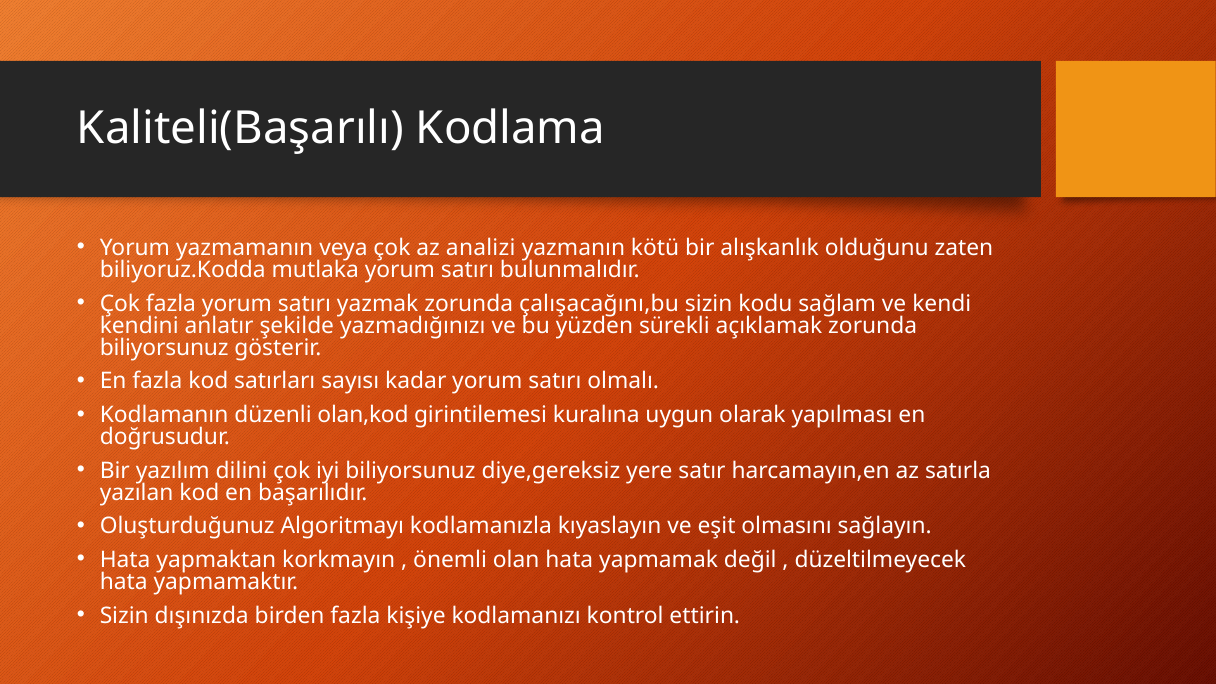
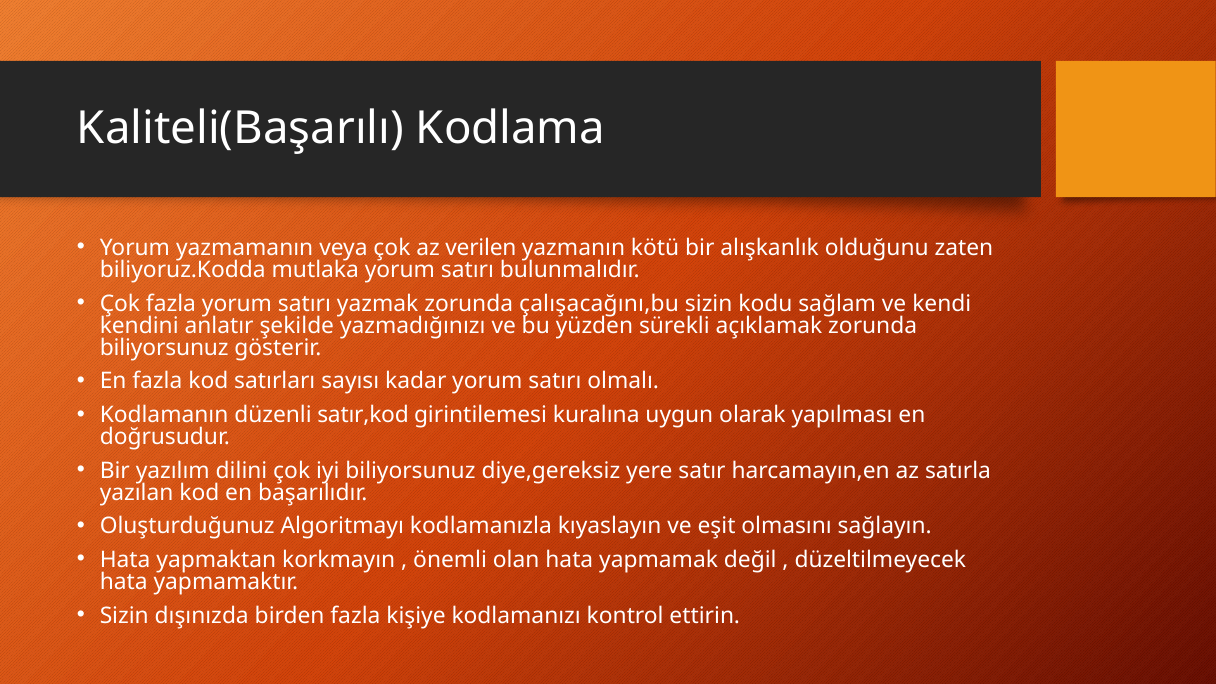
analizi: analizi -> verilen
olan,kod: olan,kod -> satır,kod
